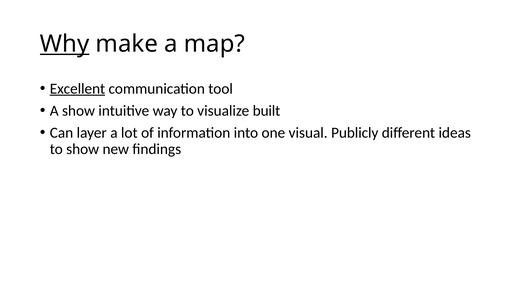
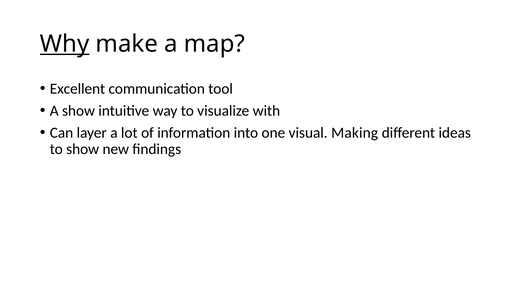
Excellent underline: present -> none
built: built -> with
Publicly: Publicly -> Making
